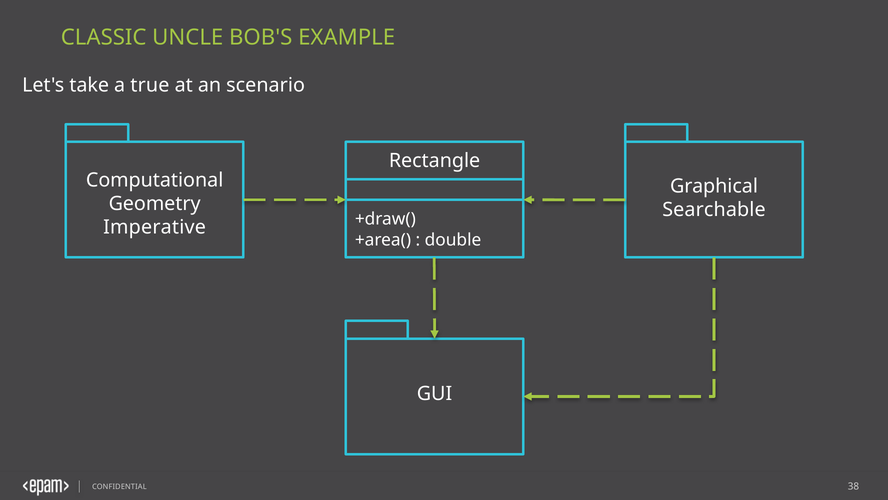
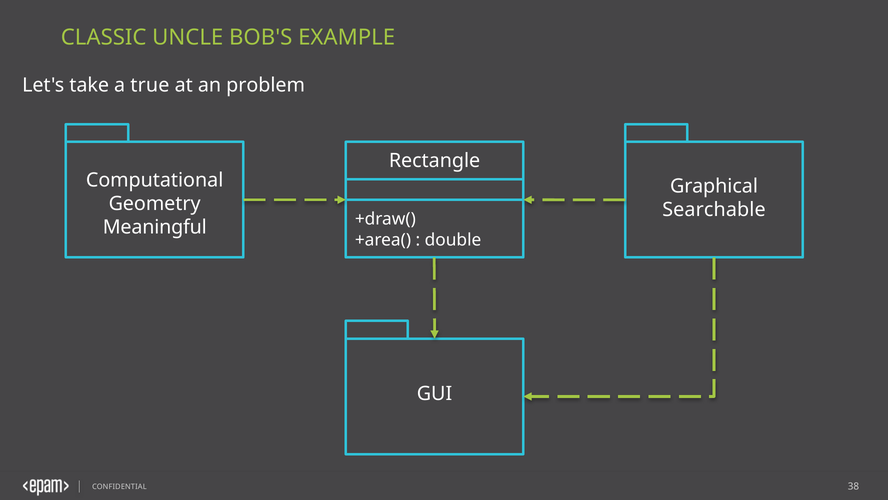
scenario: scenario -> problem
Imperative: Imperative -> Meaningful
